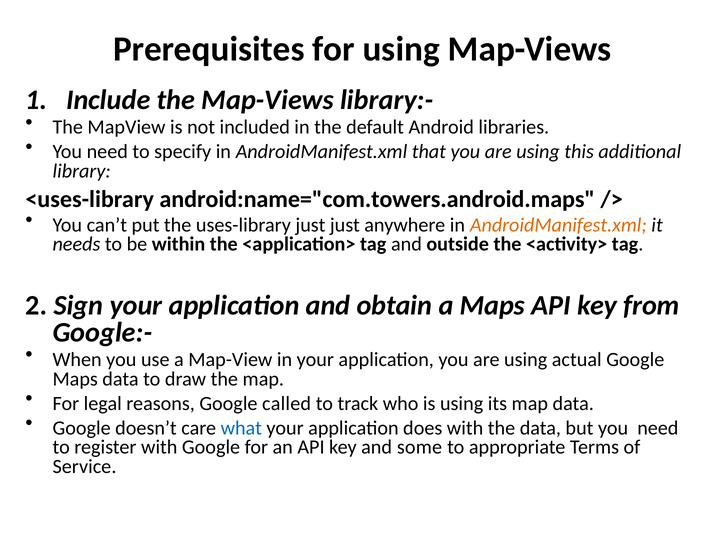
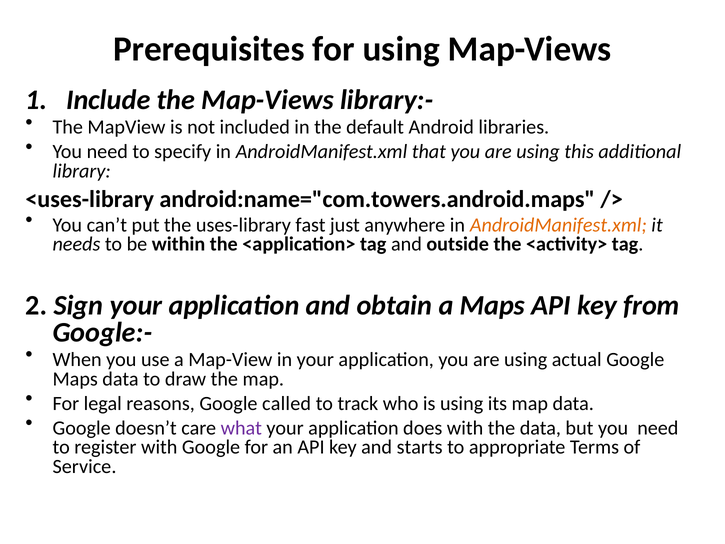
uses-library just: just -> fast
what colour: blue -> purple
some: some -> starts
